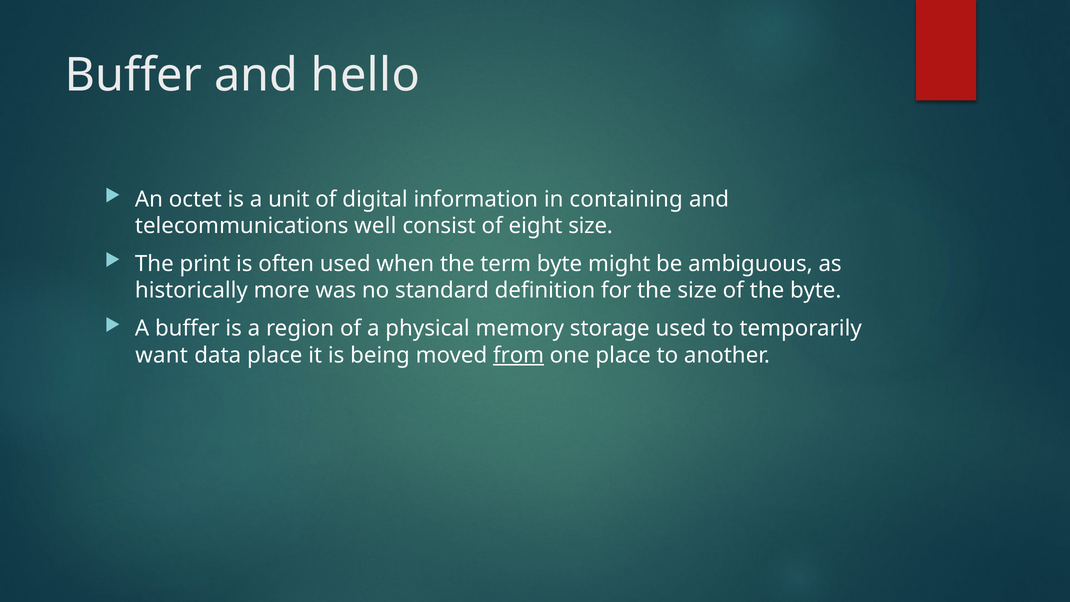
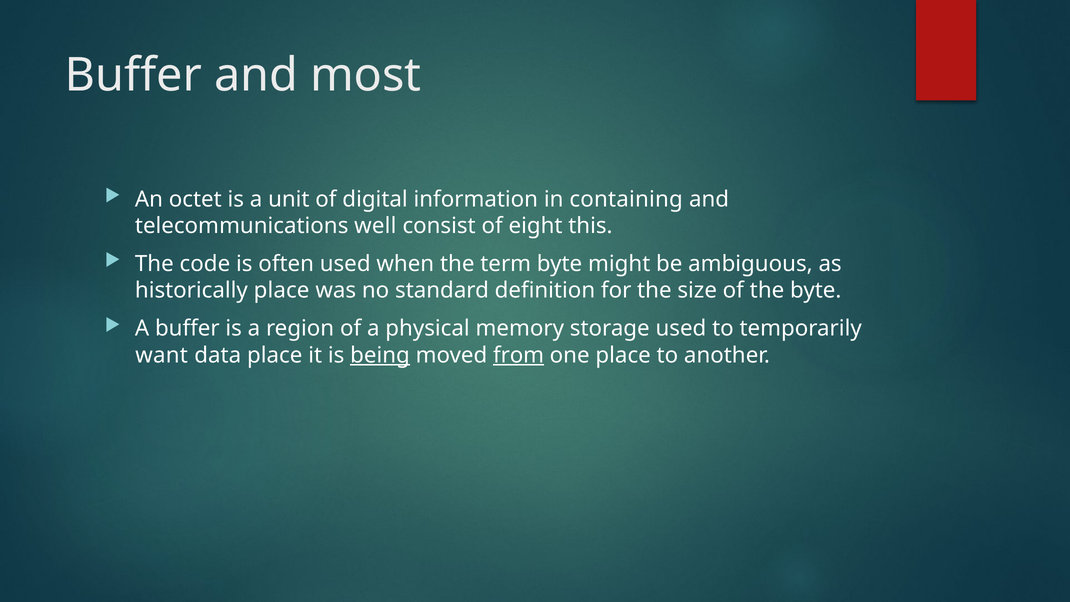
hello: hello -> most
eight size: size -> this
print: print -> code
historically more: more -> place
being underline: none -> present
